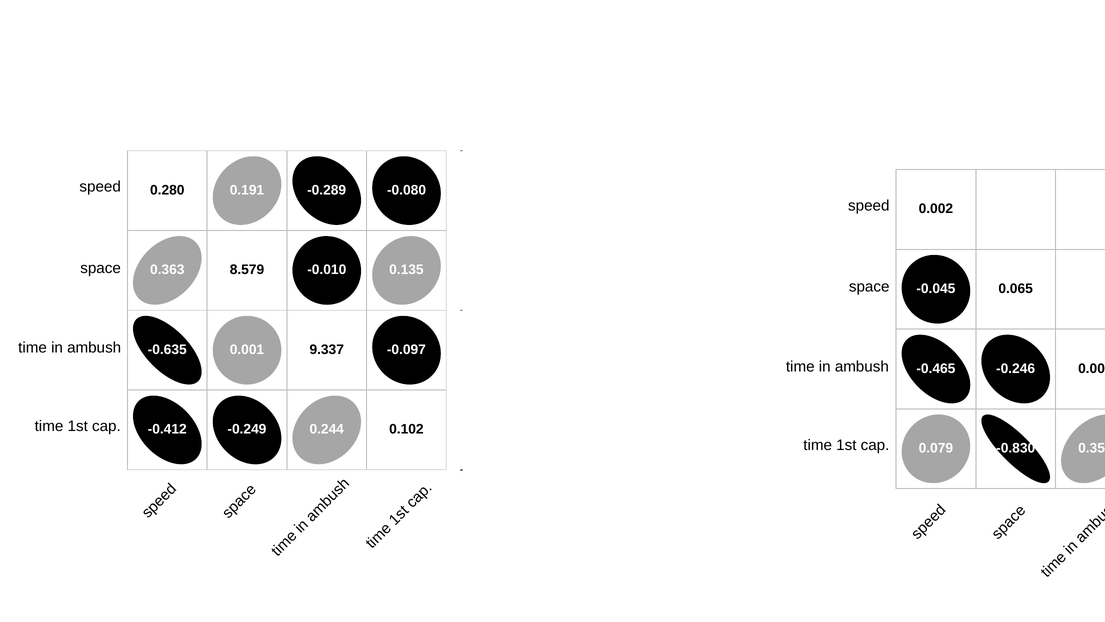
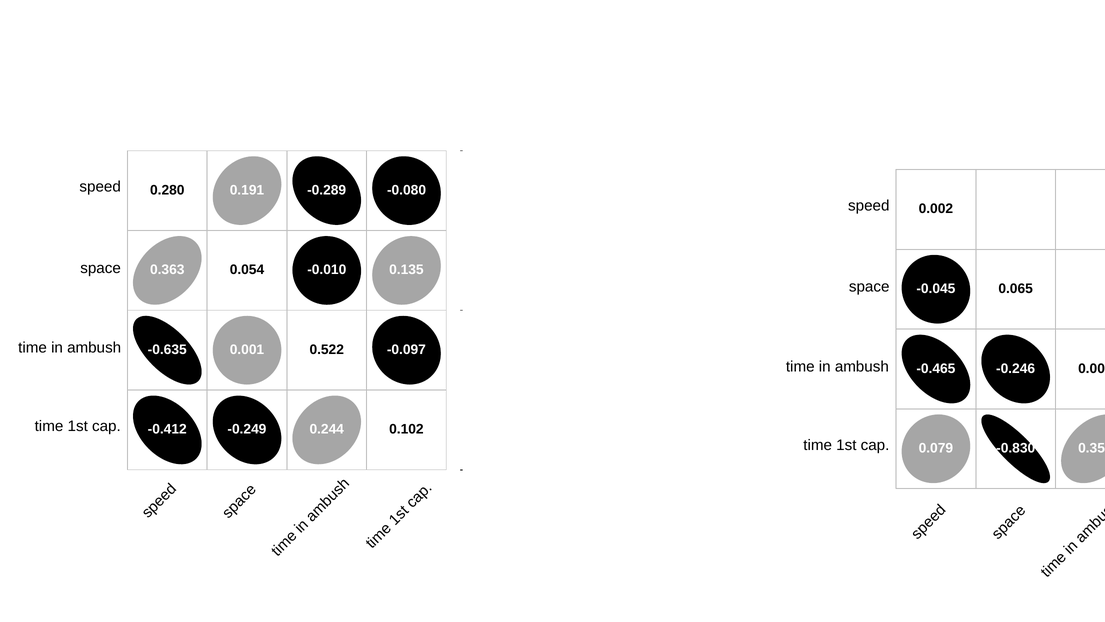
8.579: 8.579 -> 0.054
9.337: 9.337 -> 0.522
